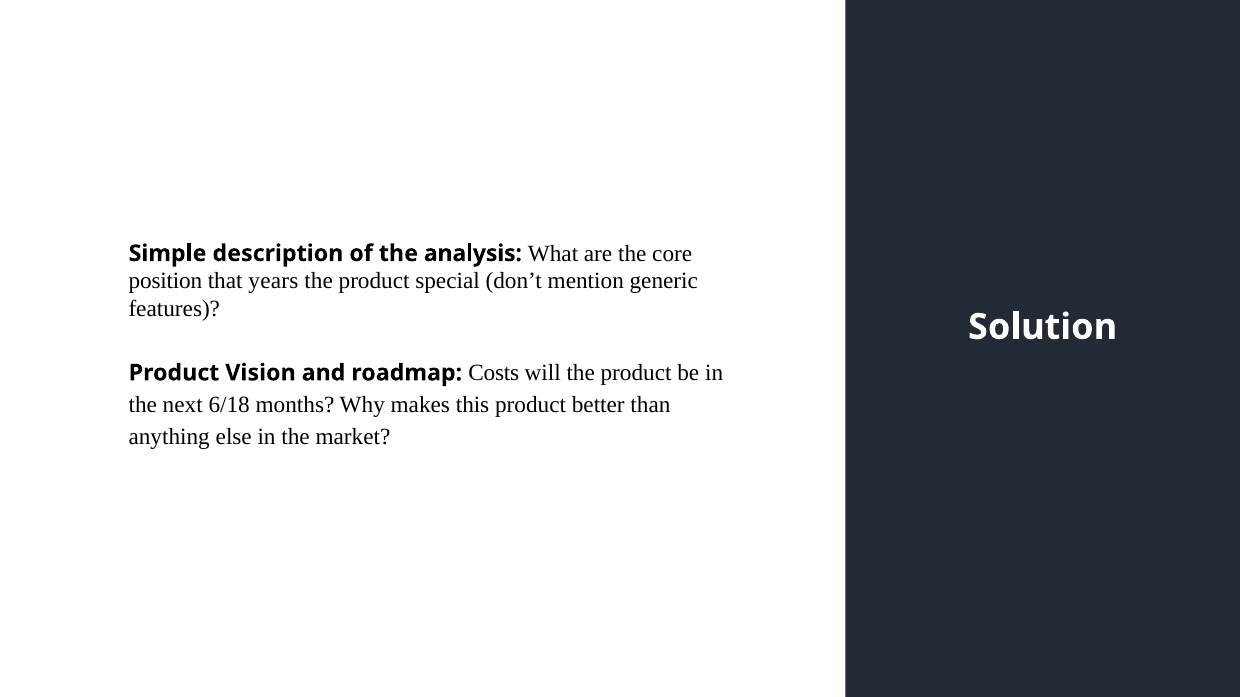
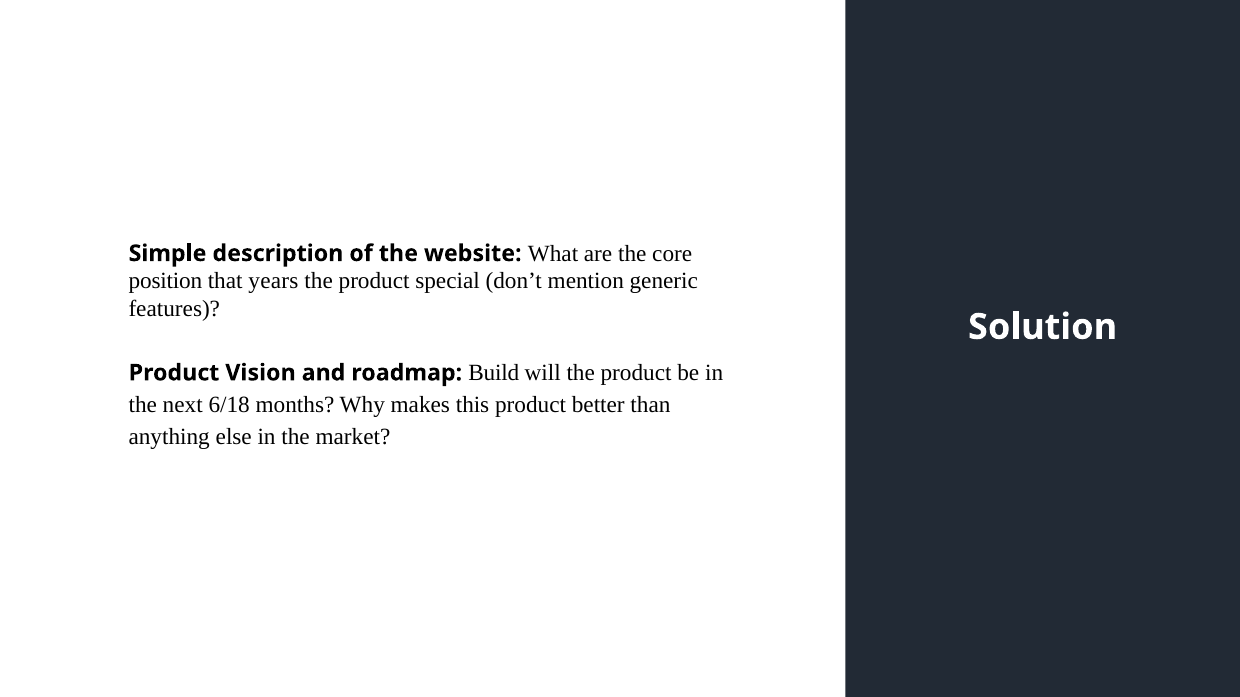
analysis: analysis -> website
Costs: Costs -> Build
